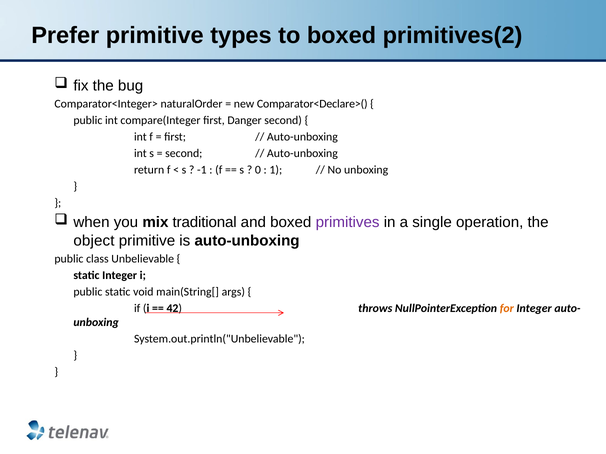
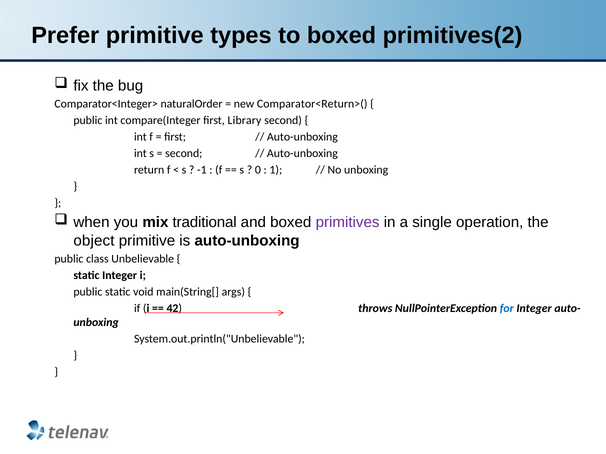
Comparator<Declare>(: Comparator<Declare>( -> Comparator<Return>(
Danger: Danger -> Library
for colour: orange -> blue
